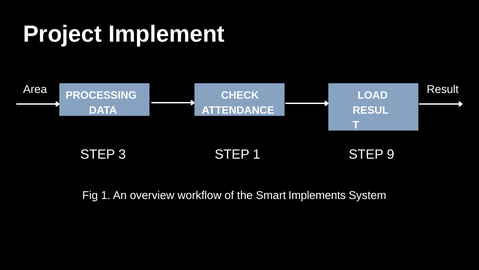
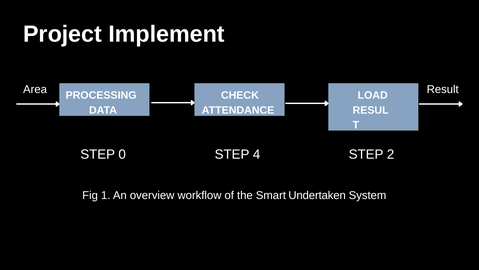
3: 3 -> 0
STEP 1: 1 -> 4
9: 9 -> 2
Implements: Implements -> Undertaken
